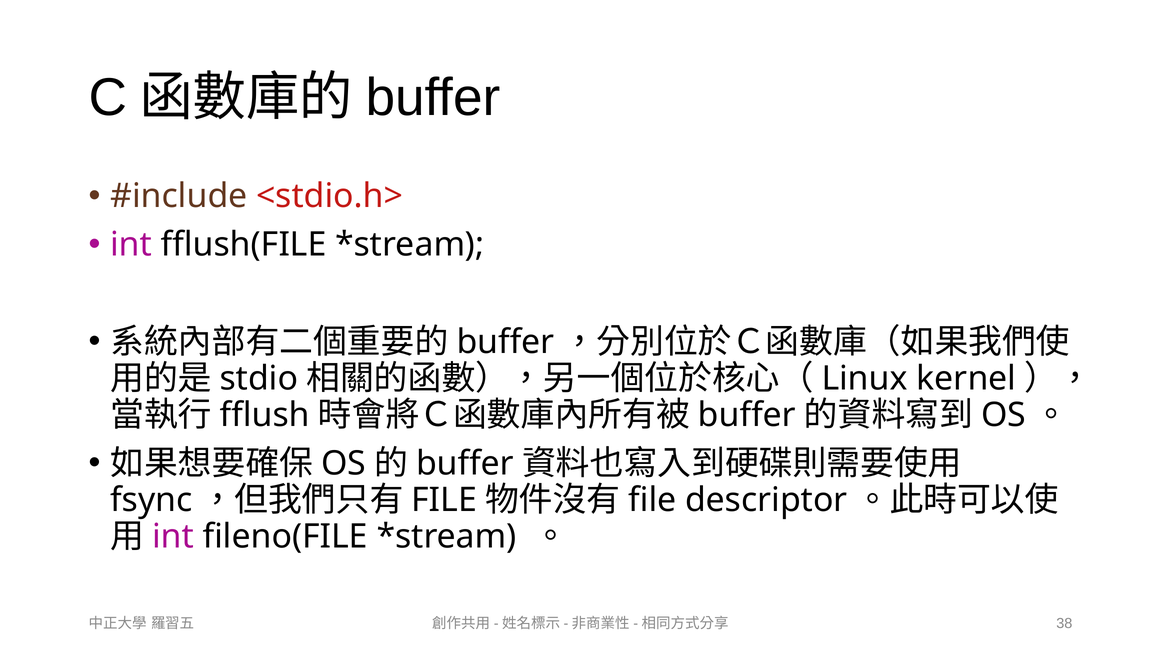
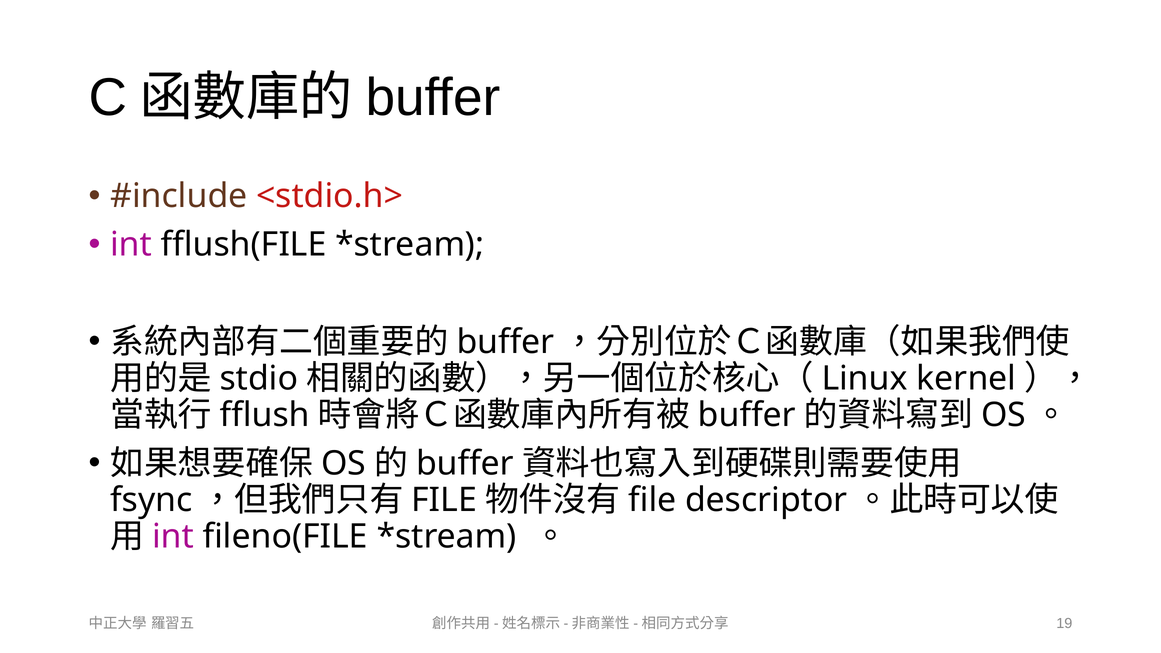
38: 38 -> 19
